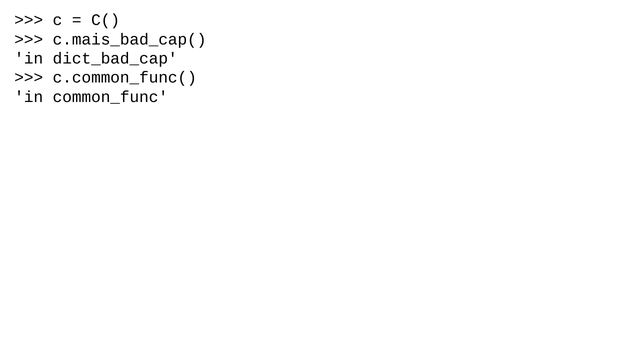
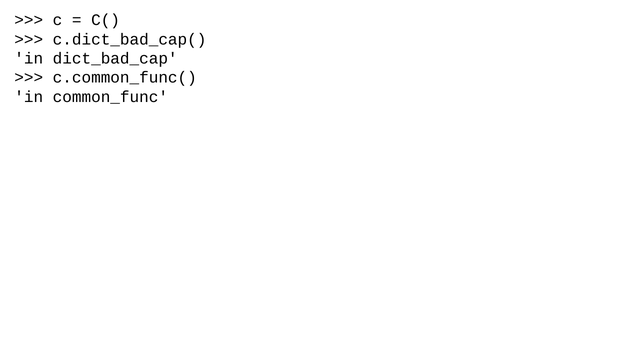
c.mais_bad_cap(: c.mais_bad_cap( -> c.dict_bad_cap(
